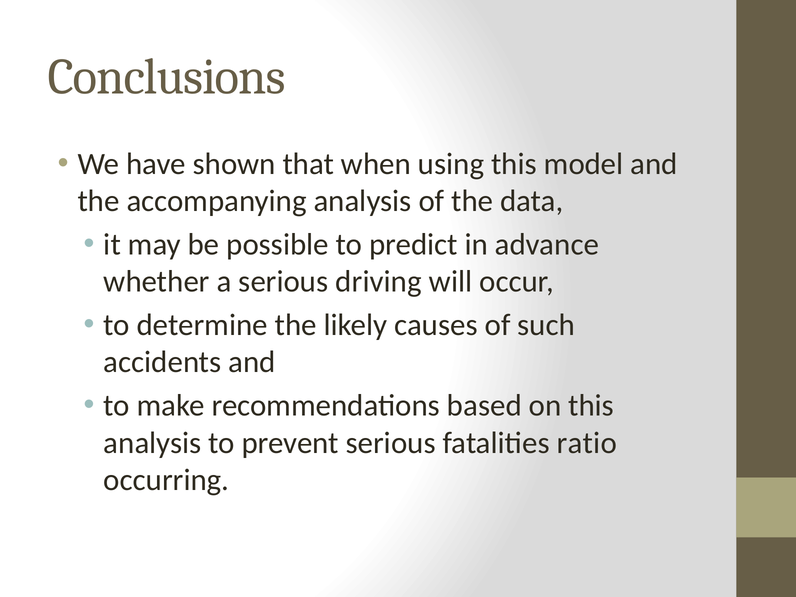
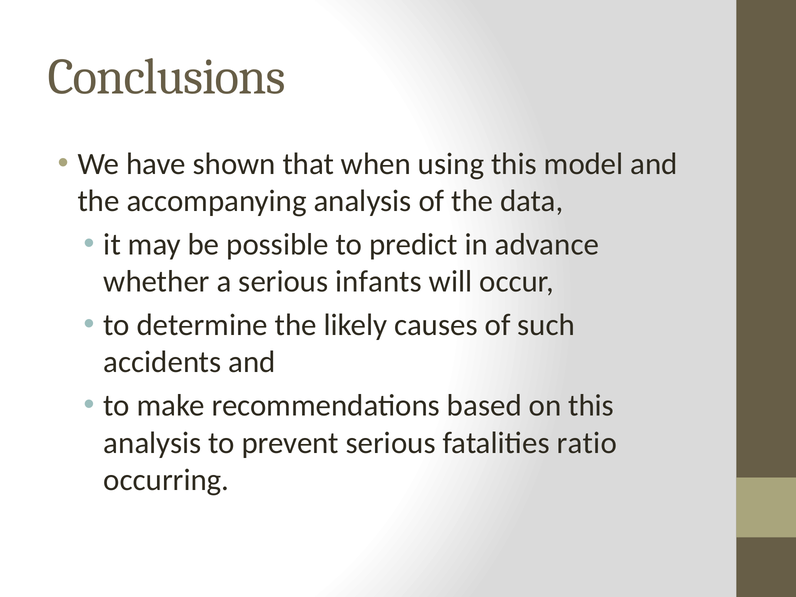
driving: driving -> infants
